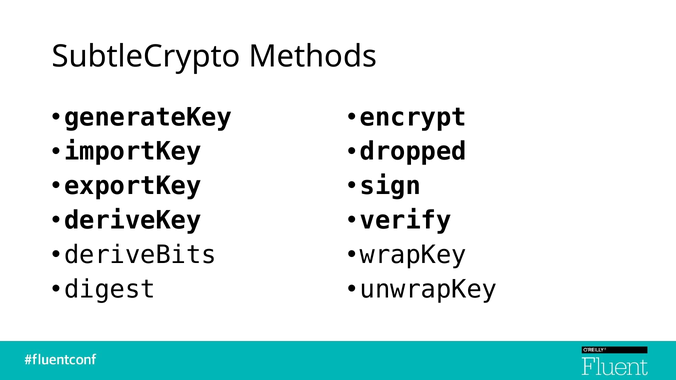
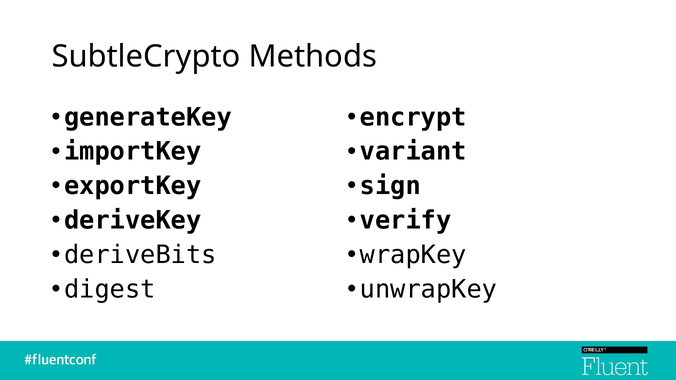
dropped: dropped -> variant
